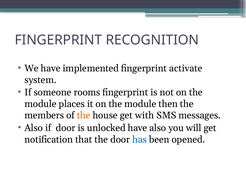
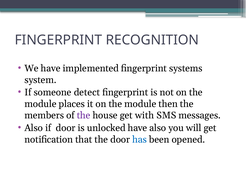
activate: activate -> systems
rooms: rooms -> detect
the at (84, 115) colour: orange -> purple
